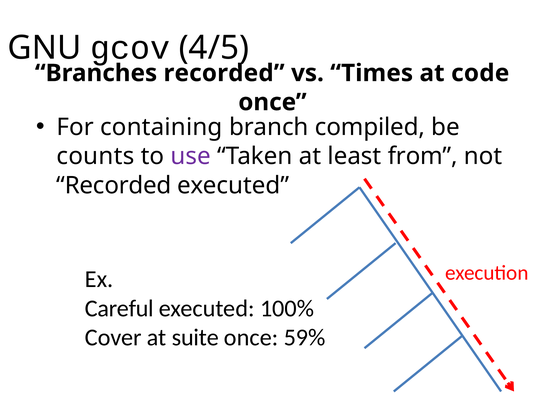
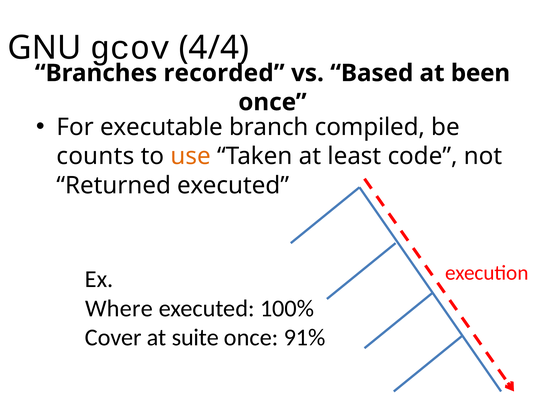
4/5: 4/5 -> 4/4
Times: Times -> Based
code: code -> been
containing: containing -> executable
use colour: purple -> orange
from: from -> code
Recorded at (114, 185): Recorded -> Returned
Careful: Careful -> Where
59%: 59% -> 91%
